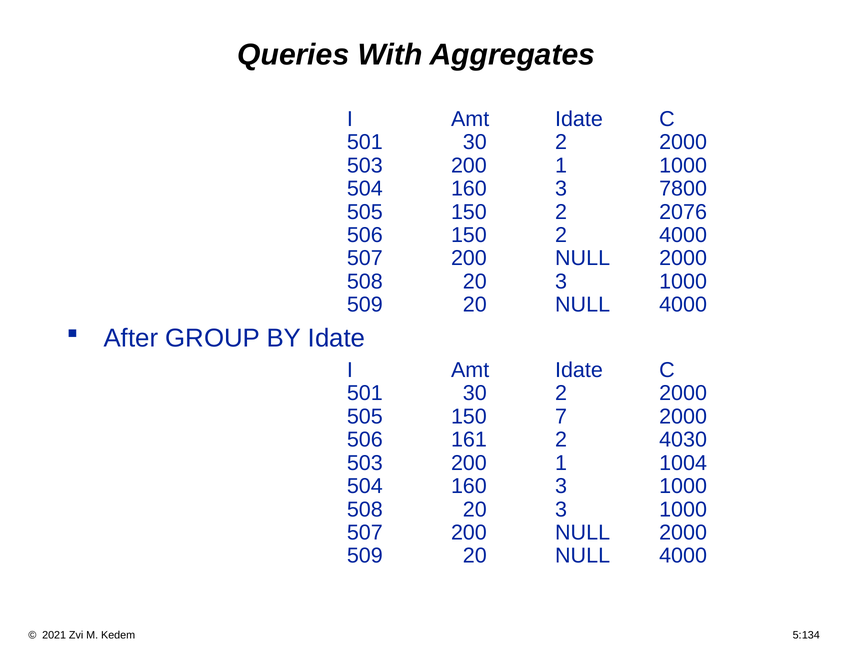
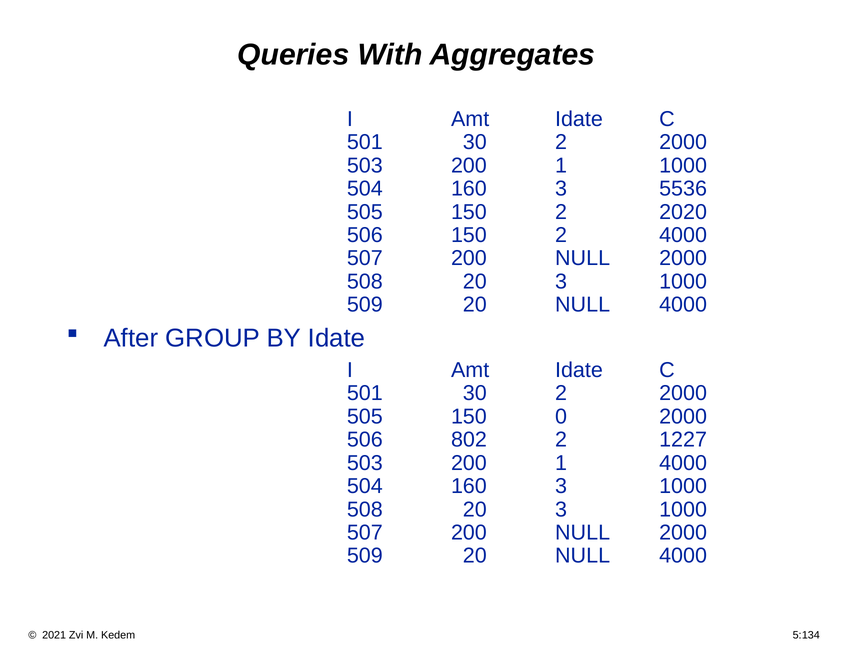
7800: 7800 -> 5536
2076: 2076 -> 2020
7: 7 -> 0
161: 161 -> 802
4030: 4030 -> 1227
1 1004: 1004 -> 4000
